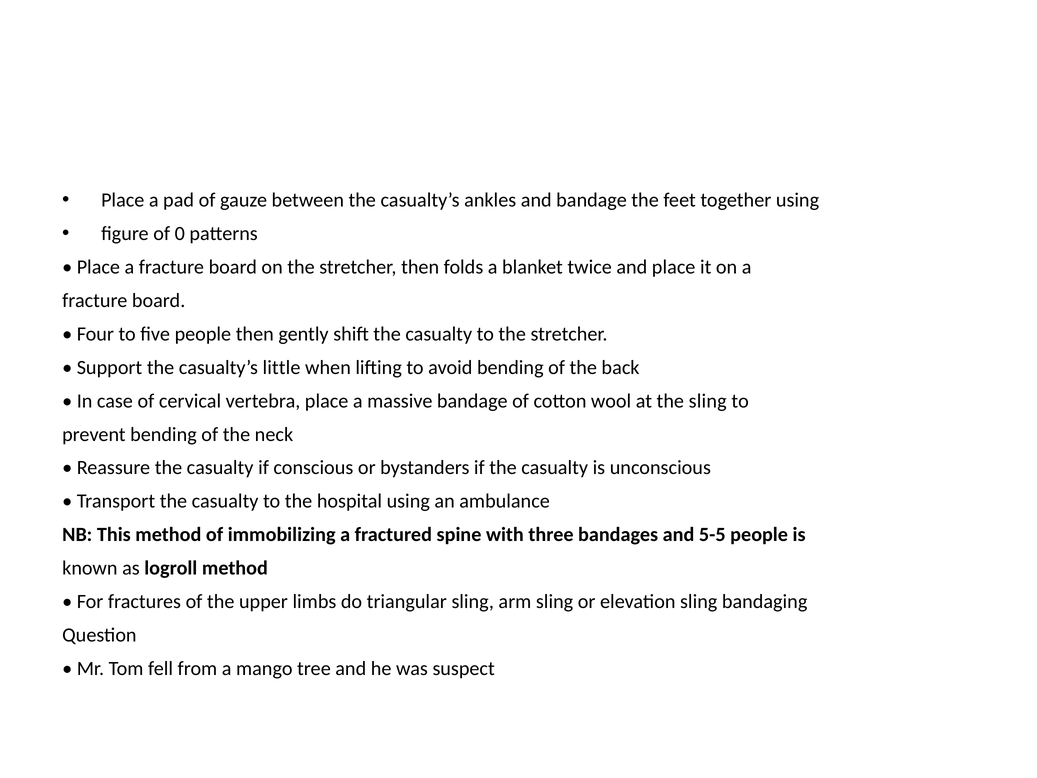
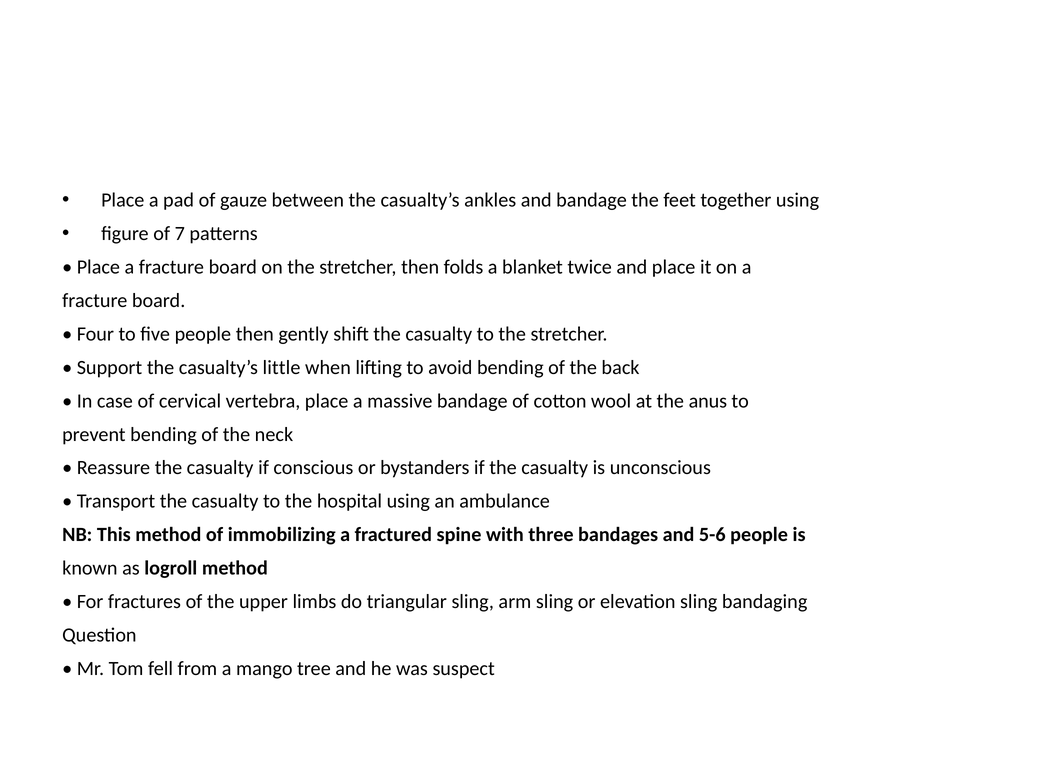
0: 0 -> 7
the sling: sling -> anus
5-5: 5-5 -> 5-6
